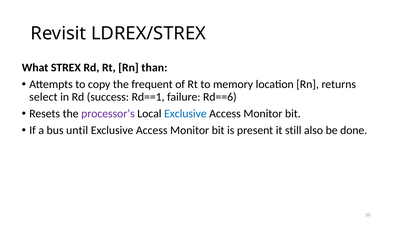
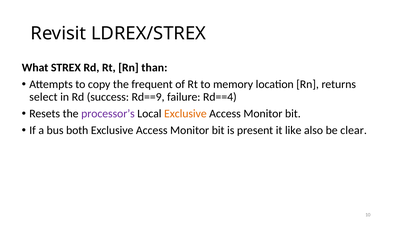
Rd==1: Rd==1 -> Rd==9
Rd==6: Rd==6 -> Rd==4
Exclusive at (185, 114) colour: blue -> orange
until: until -> both
still: still -> like
done: done -> clear
